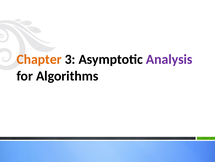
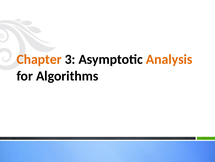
Analysis colour: purple -> orange
